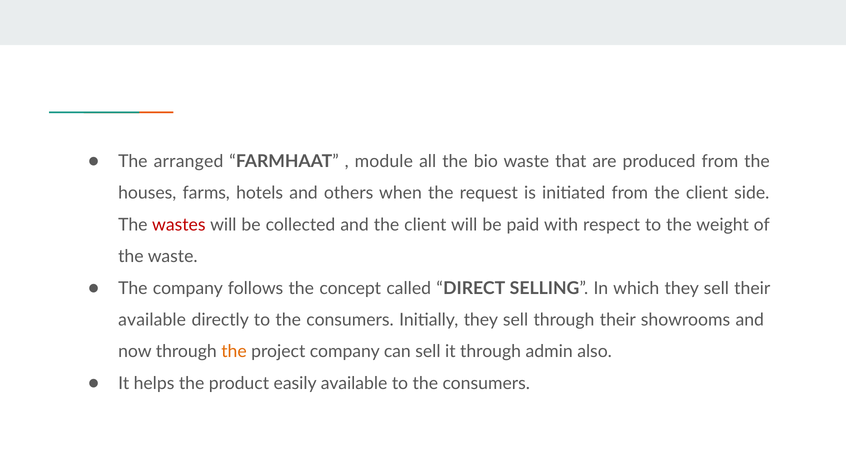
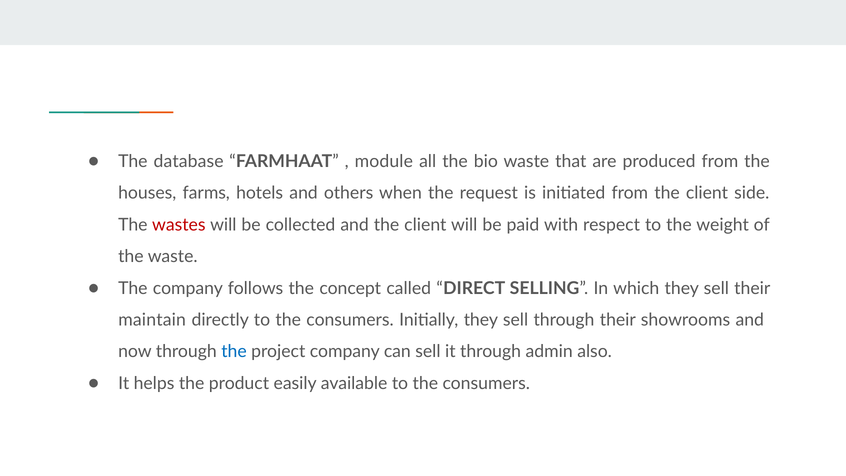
arranged: arranged -> database
available at (152, 320): available -> maintain
the at (234, 352) colour: orange -> blue
